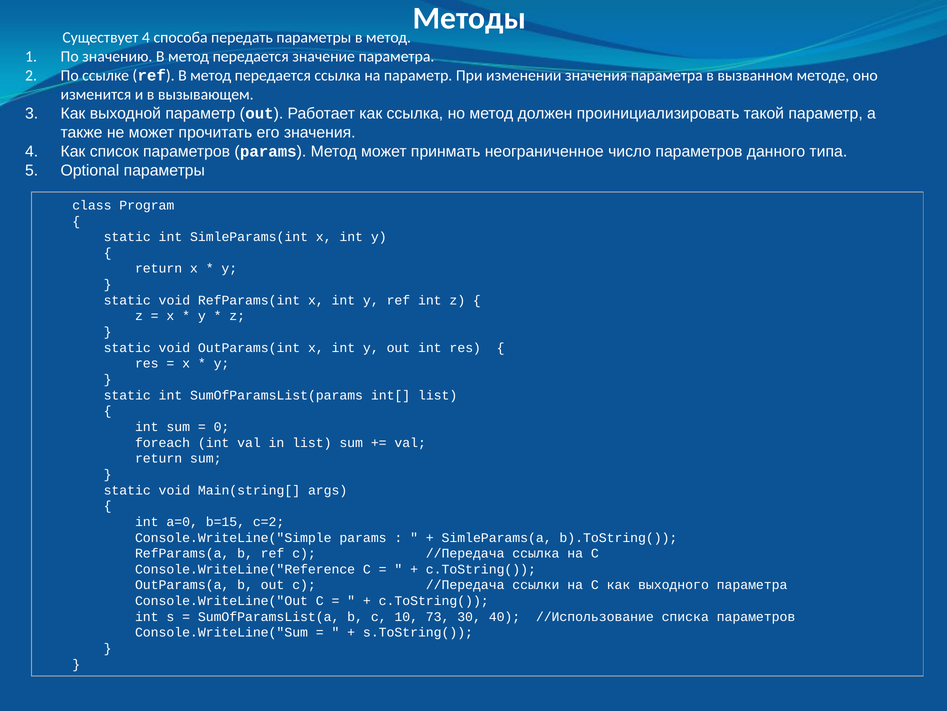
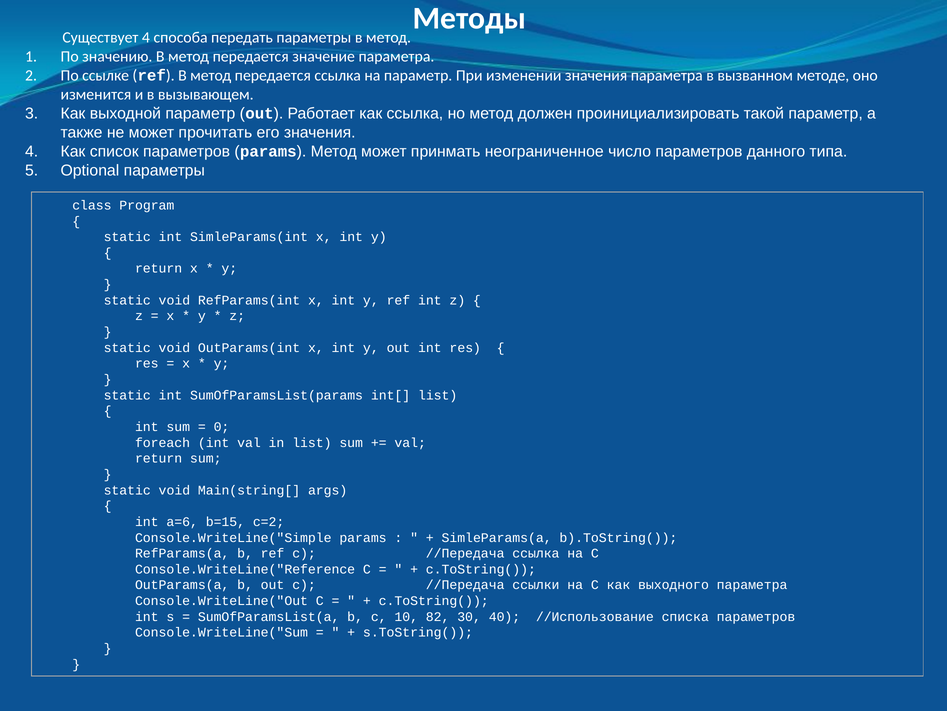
a=0: a=0 -> a=6
73: 73 -> 82
